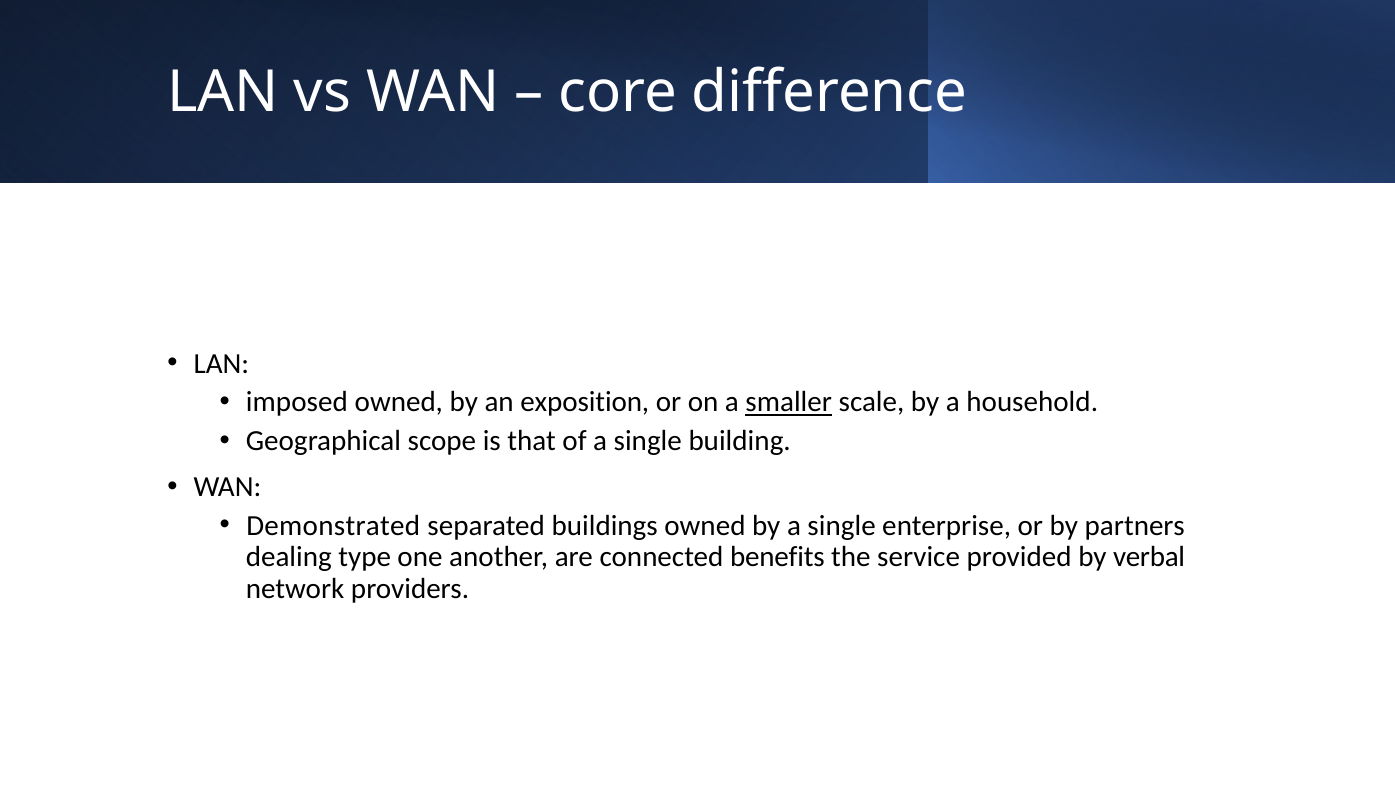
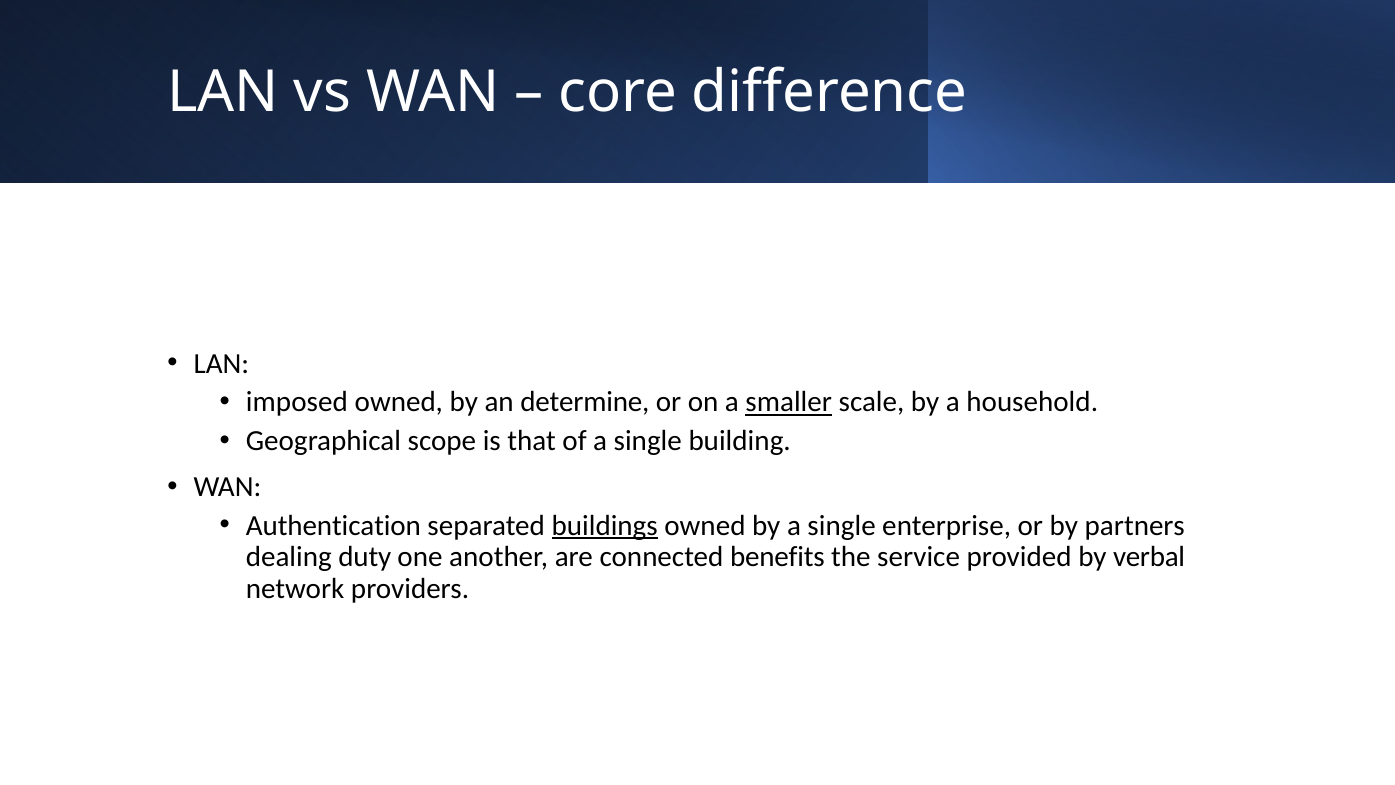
exposition: exposition -> determine
Demonstrated: Demonstrated -> Authentication
buildings underline: none -> present
type: type -> duty
